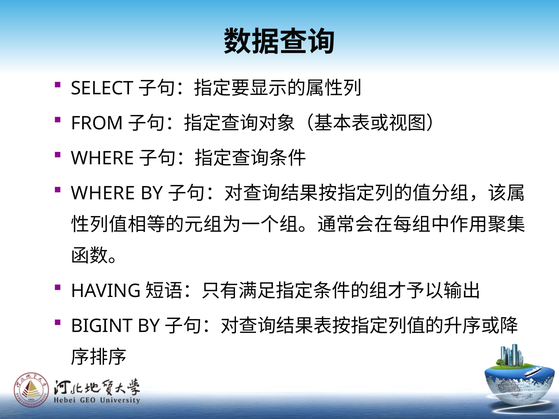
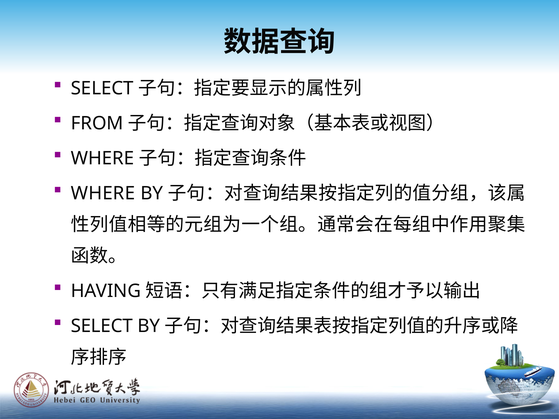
BIGINT at (102, 326): BIGINT -> SELECT
